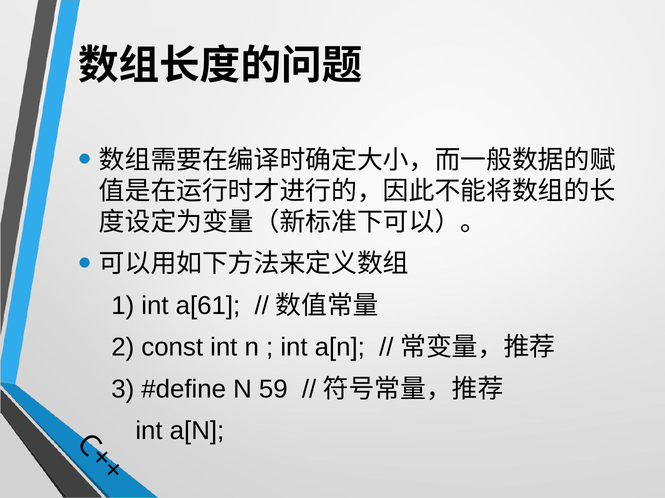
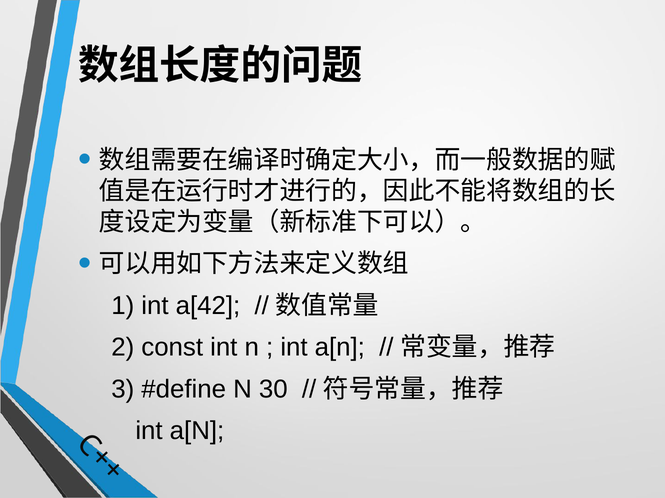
a[61: a[61 -> a[42
59: 59 -> 30
